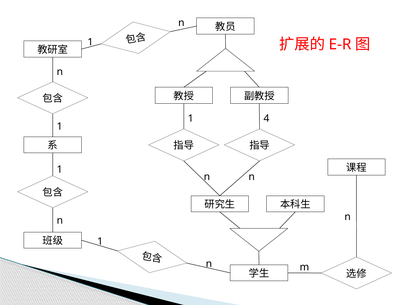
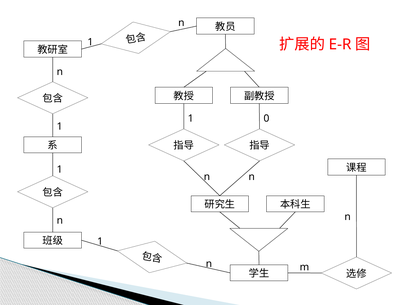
4: 4 -> 0
